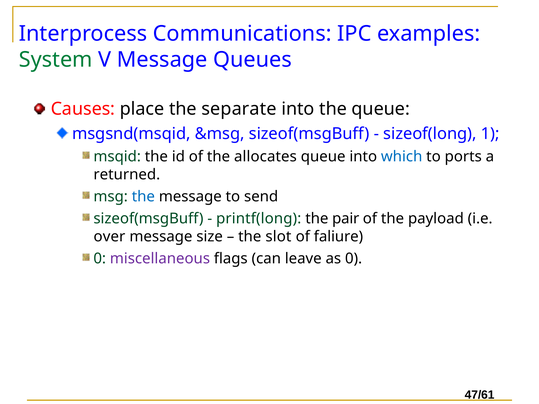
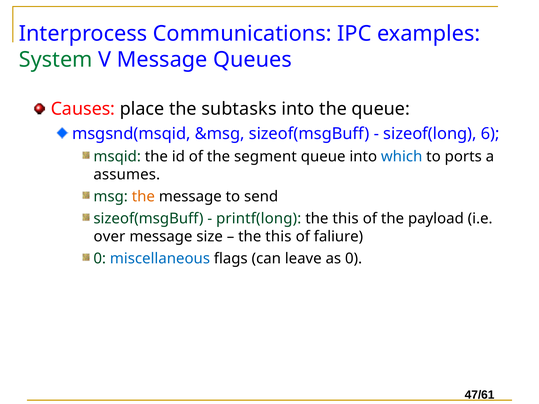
separate: separate -> subtasks
1: 1 -> 6
allocates: allocates -> segment
returned: returned -> assumes
the at (143, 197) colour: blue -> orange
pair at (346, 219): pair -> this
slot at (278, 237): slot -> this
miscellaneous colour: purple -> blue
